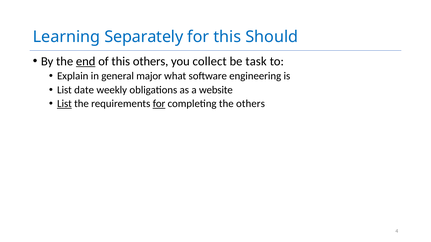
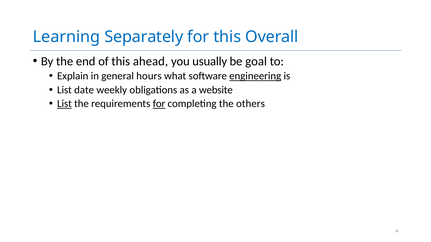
Should: Should -> Overall
end underline: present -> none
this others: others -> ahead
collect: collect -> usually
task: task -> goal
major: major -> hours
engineering underline: none -> present
